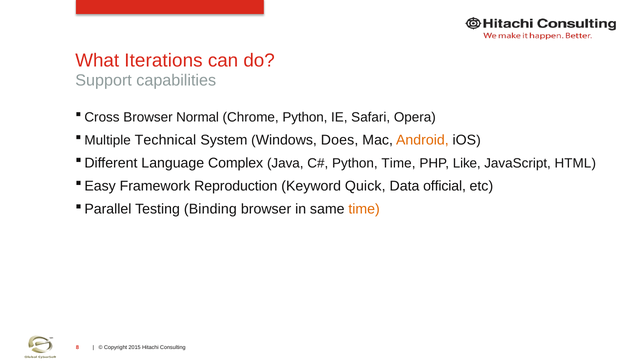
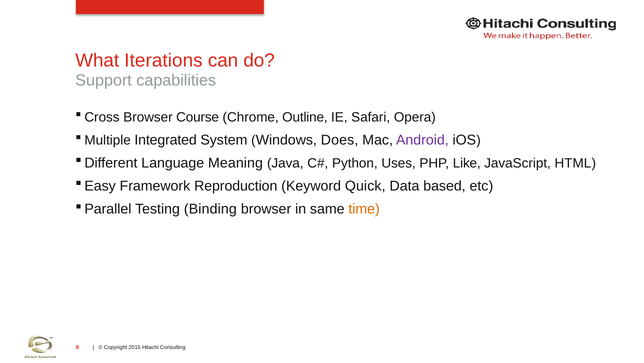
Normal: Normal -> Course
Chrome Python: Python -> Outline
Technical: Technical -> Integrated
Android colour: orange -> purple
Complex: Complex -> Meaning
Python Time: Time -> Uses
official: official -> based
